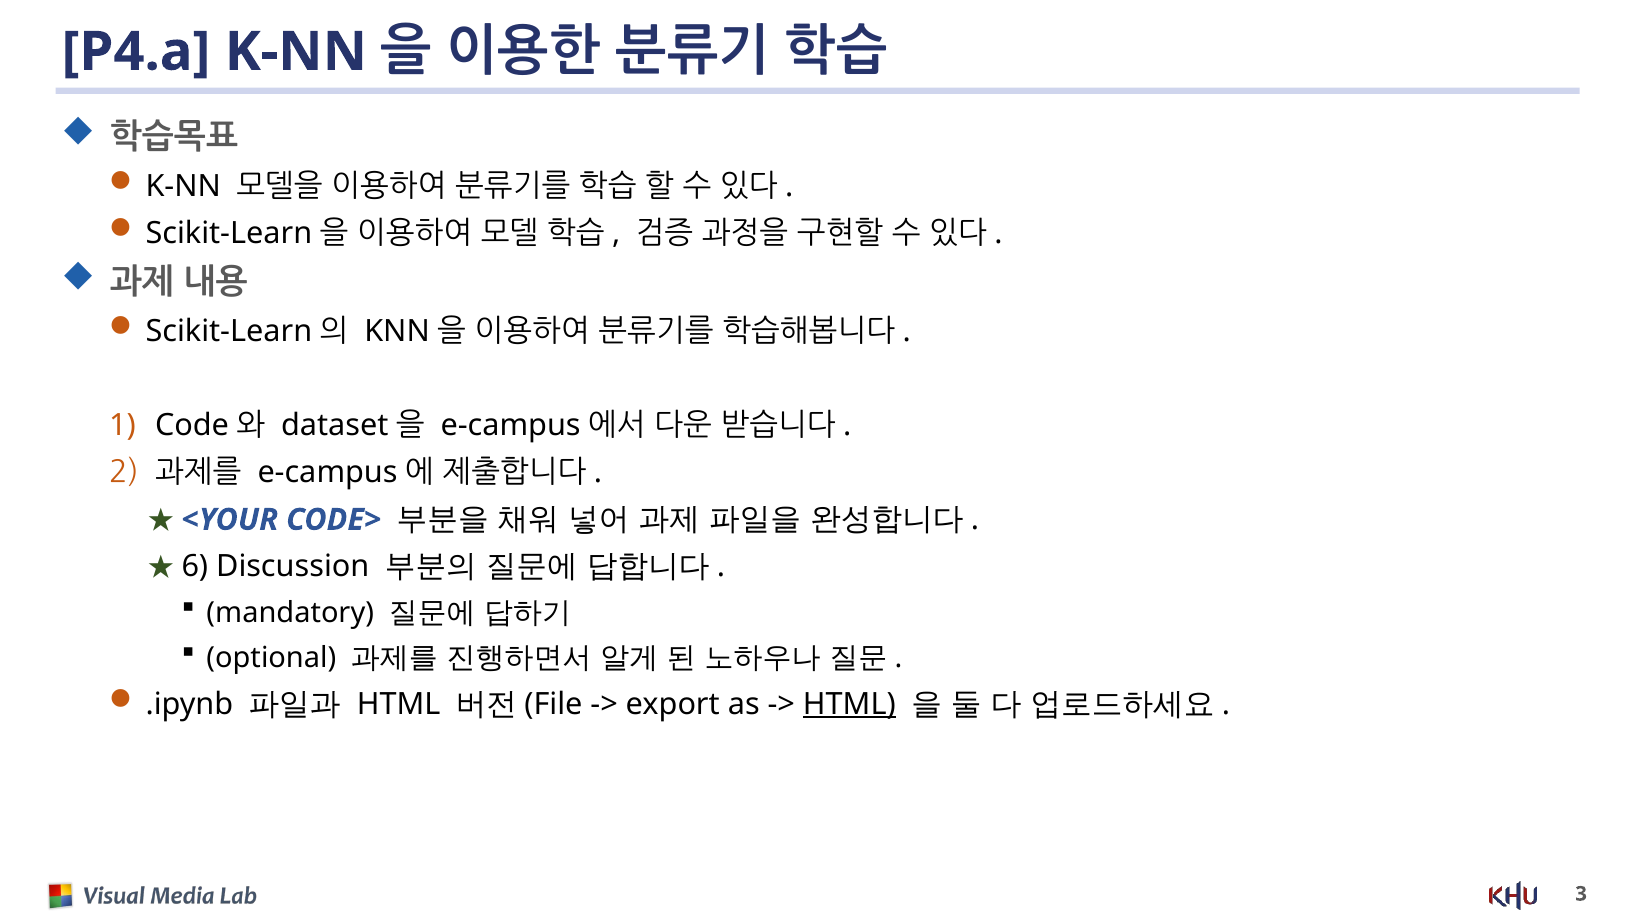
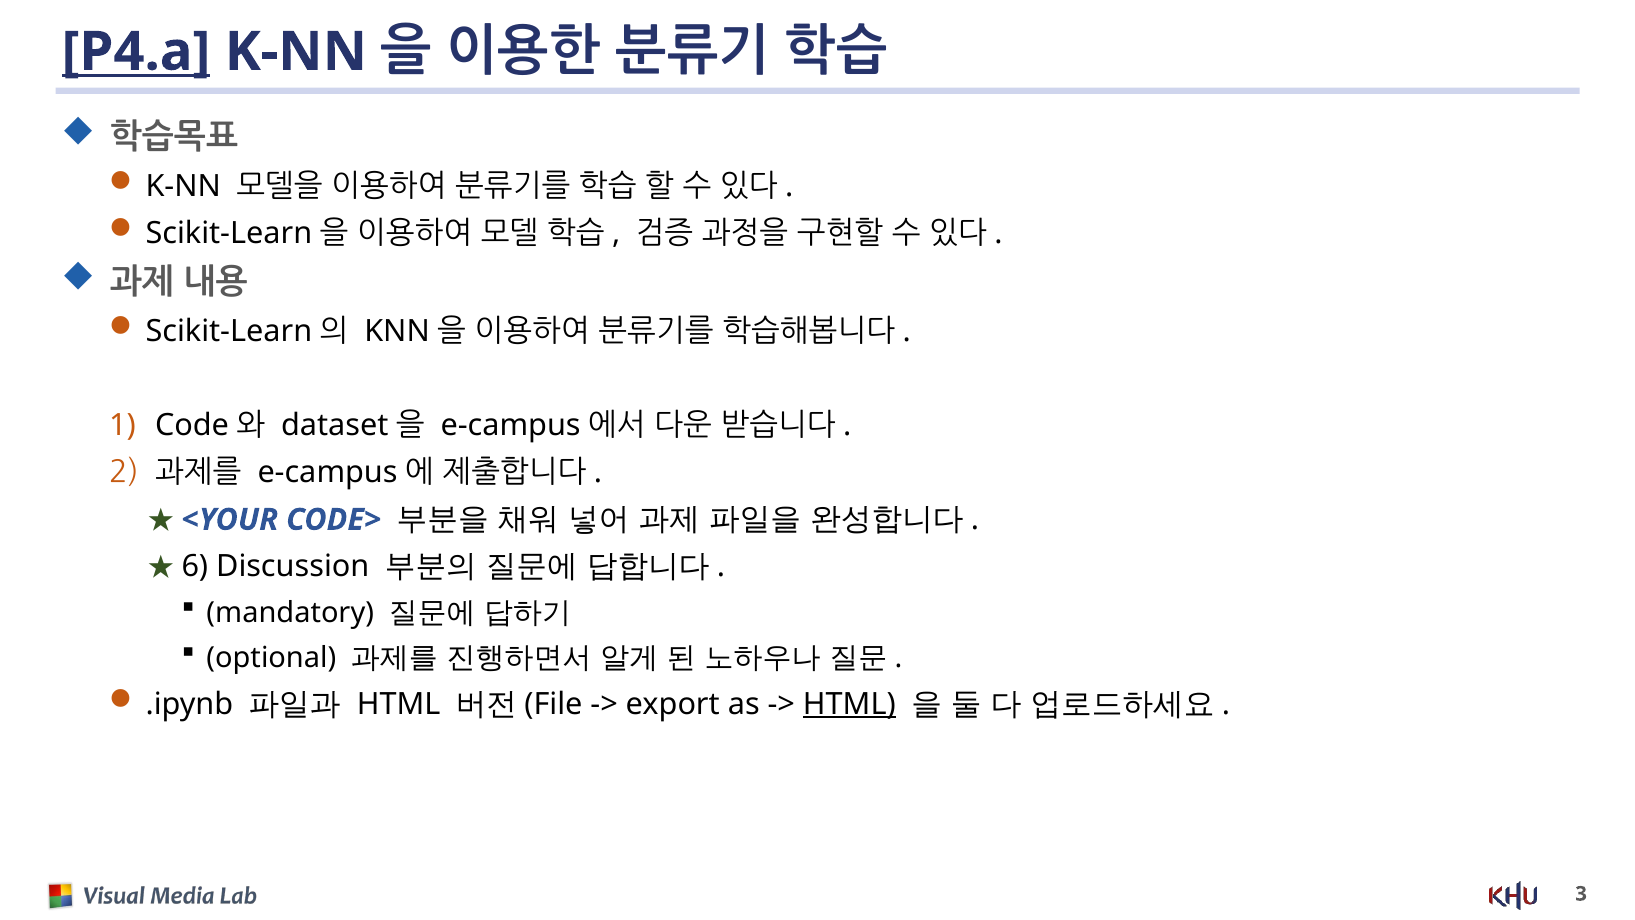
P4.a underline: none -> present
